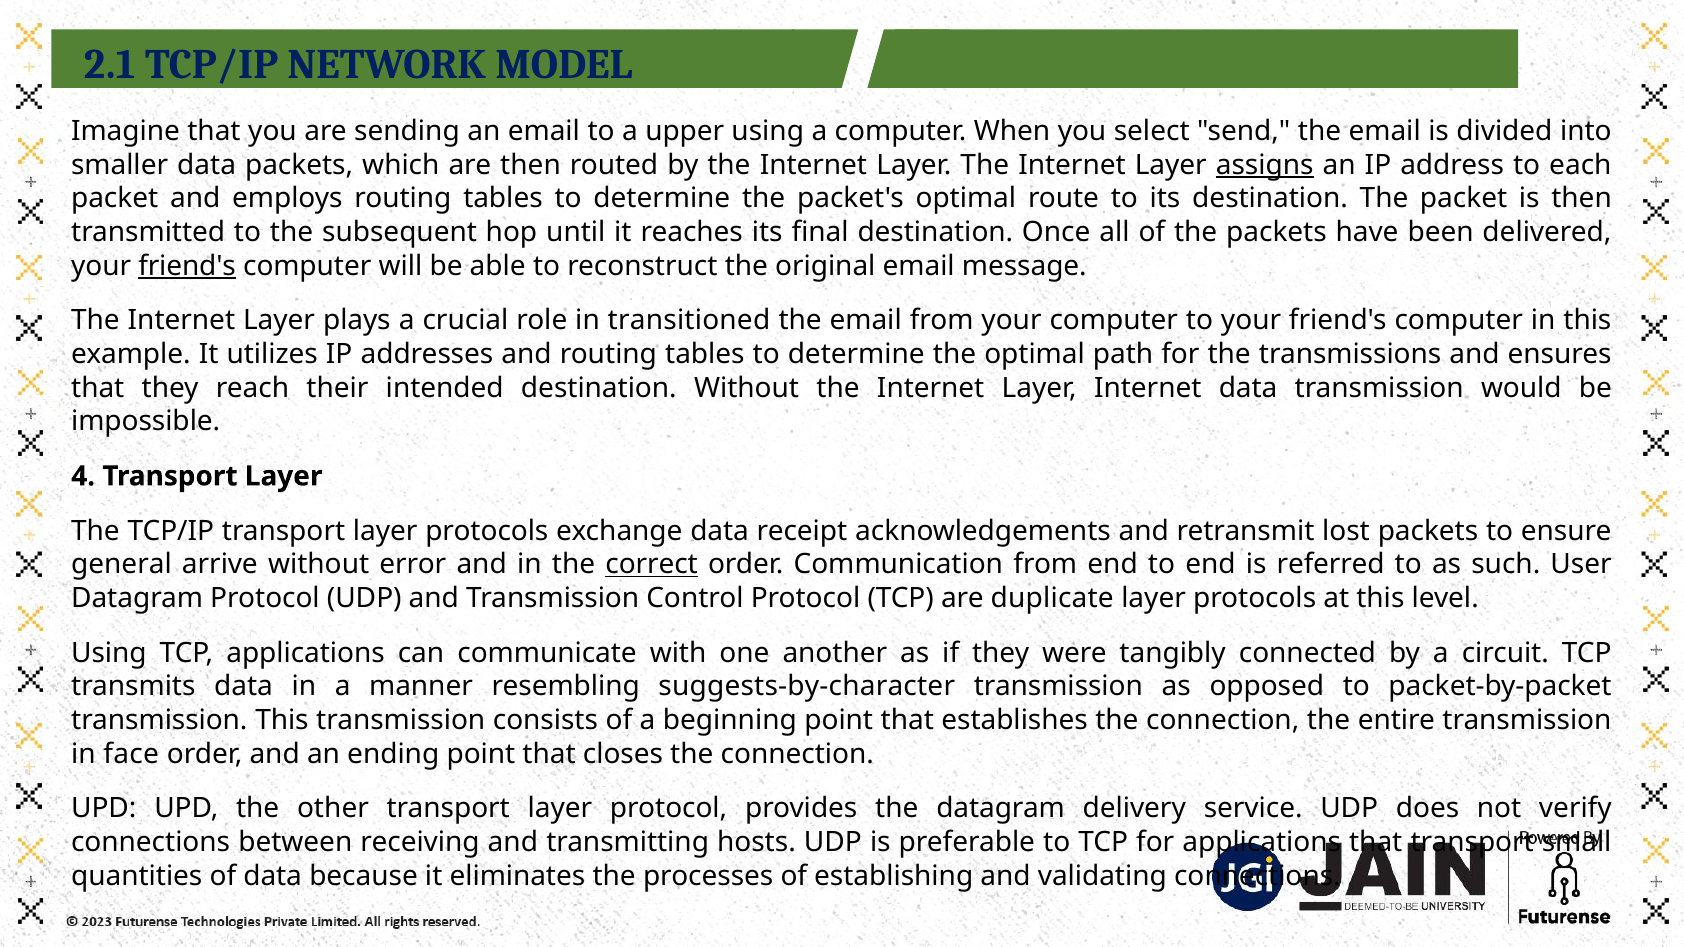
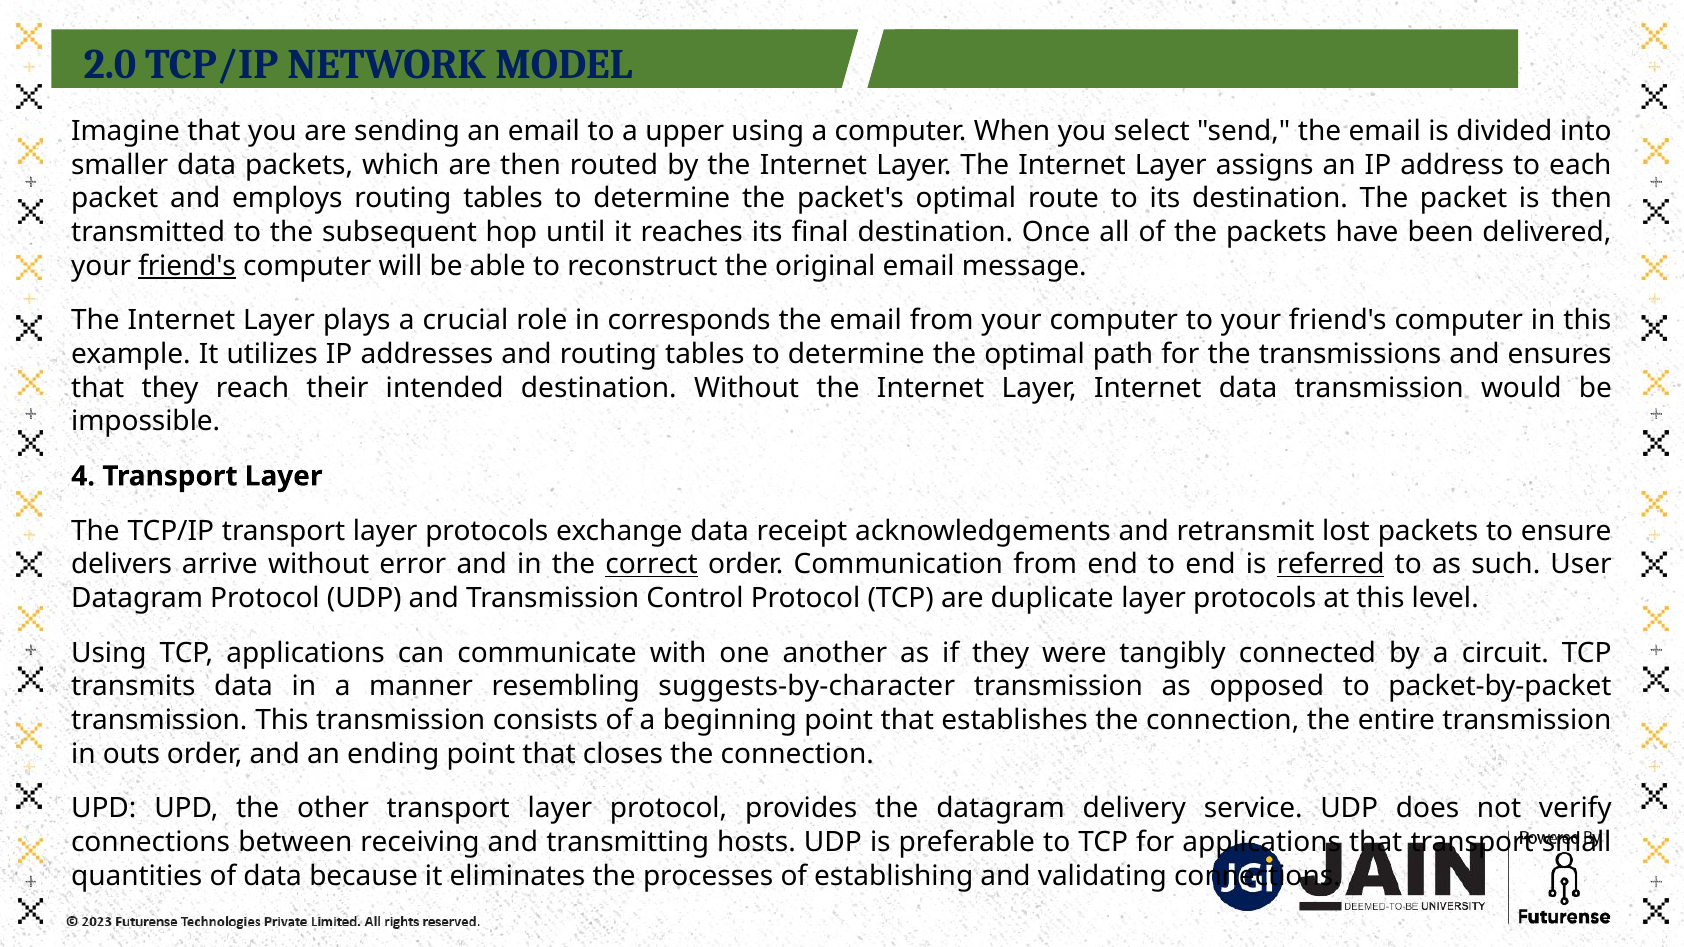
2.1: 2.1 -> 2.0
assigns underline: present -> none
transitioned: transitioned -> corresponds
general: general -> delivers
referred underline: none -> present
face: face -> outs
